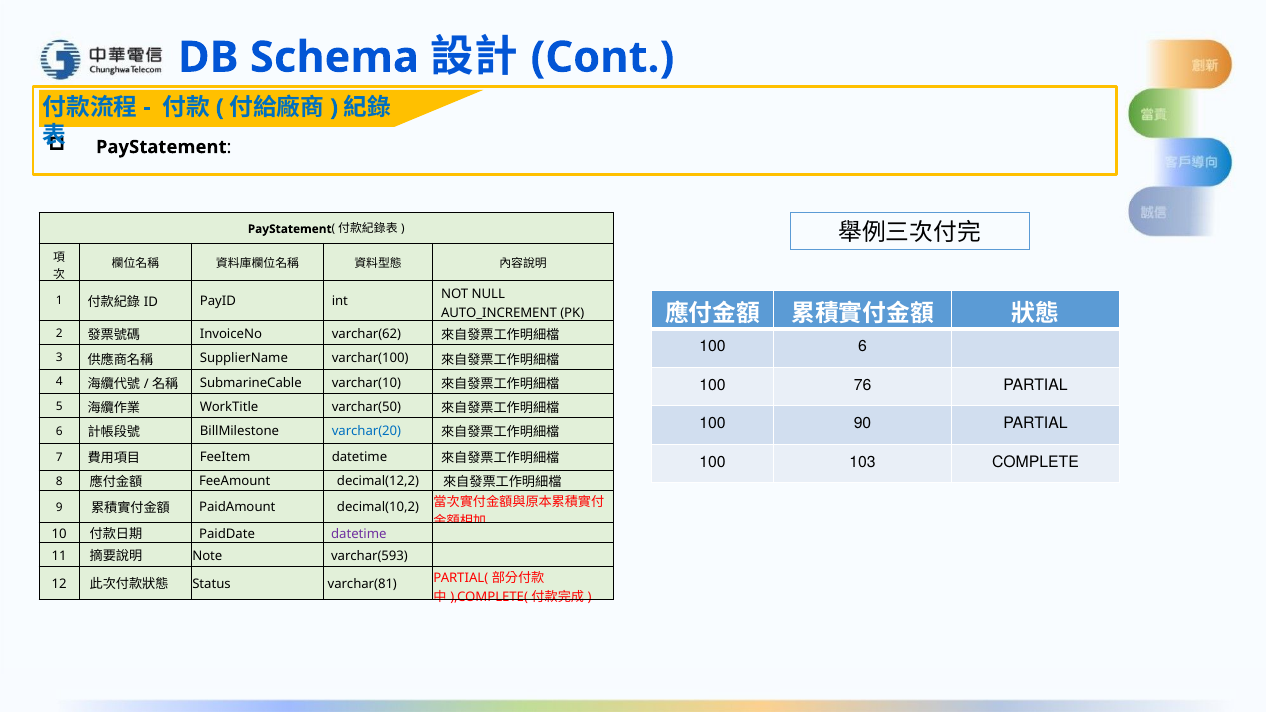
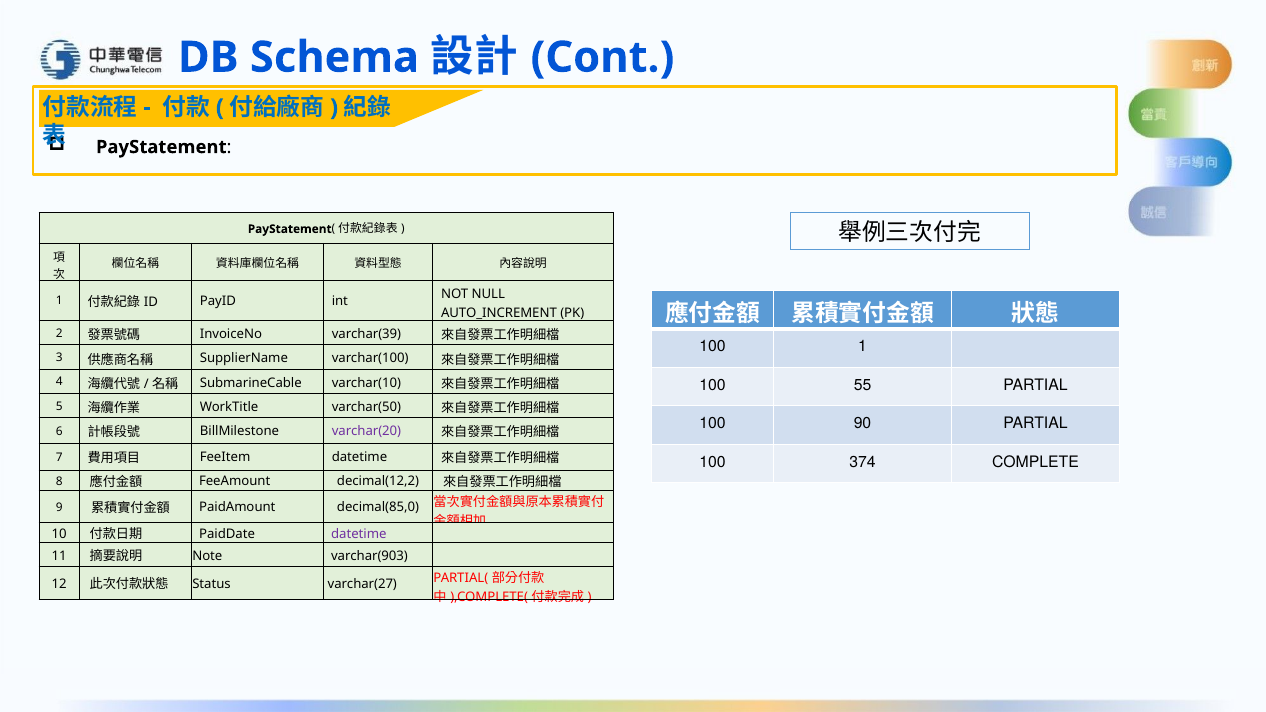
varchar(62: varchar(62 -> varchar(39
100 6: 6 -> 1
76: 76 -> 55
varchar(20 colour: blue -> purple
103: 103 -> 374
decimal(10,2: decimal(10,2 -> decimal(85,0
varchar(593: varchar(593 -> varchar(903
varchar(81: varchar(81 -> varchar(27
